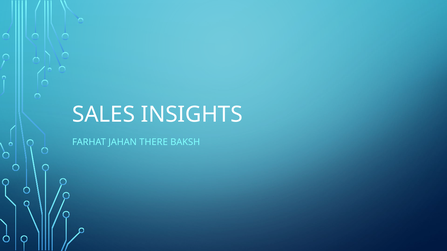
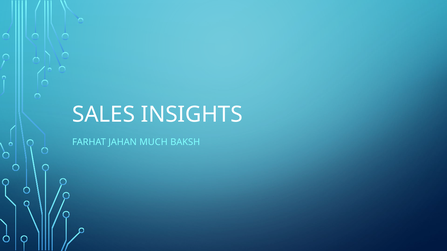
THERE: THERE -> MUCH
